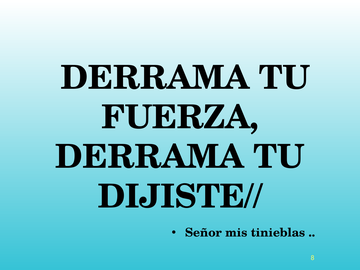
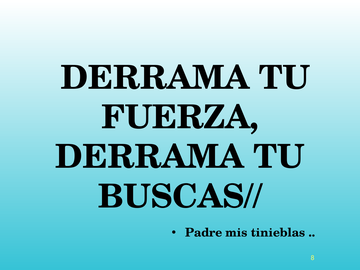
DIJISTE//: DIJISTE// -> BUSCAS//
Señor: Señor -> Padre
